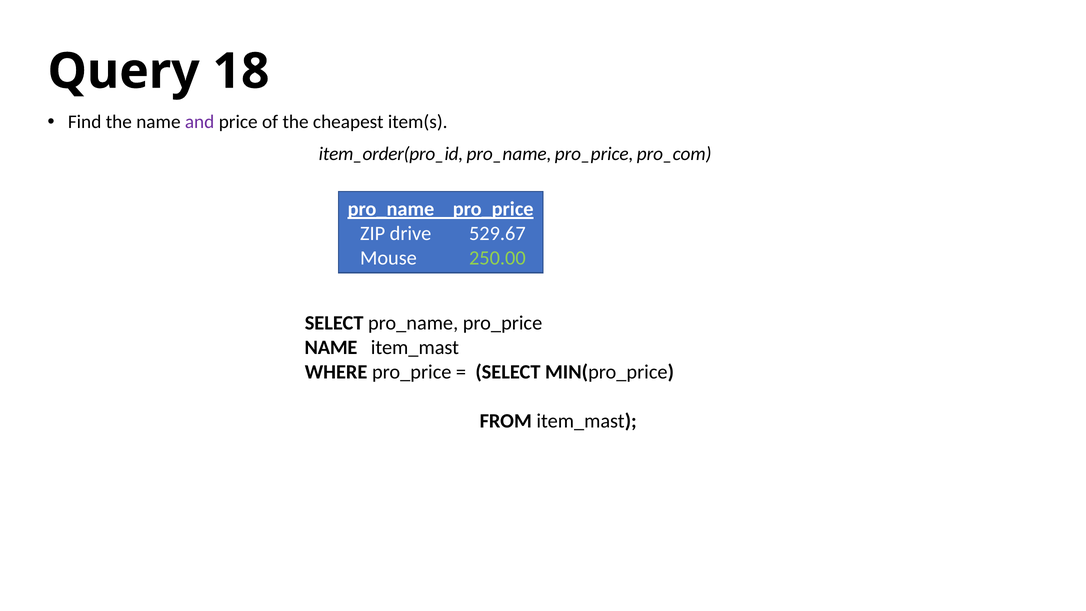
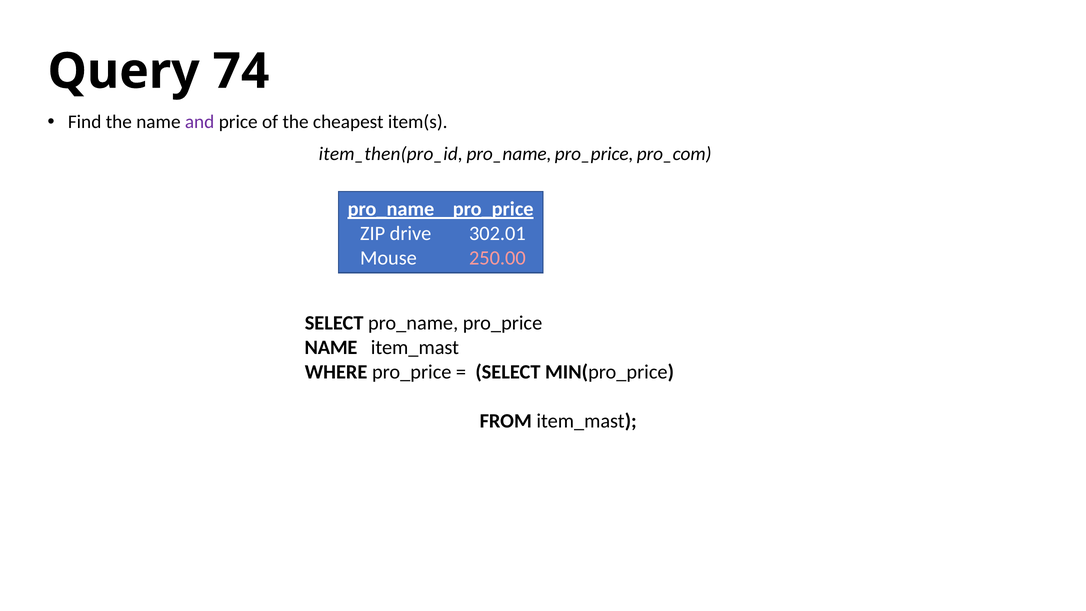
18: 18 -> 74
item_order(pro_id: item_order(pro_id -> item_then(pro_id
529.67: 529.67 -> 302.01
250.00 colour: light green -> pink
